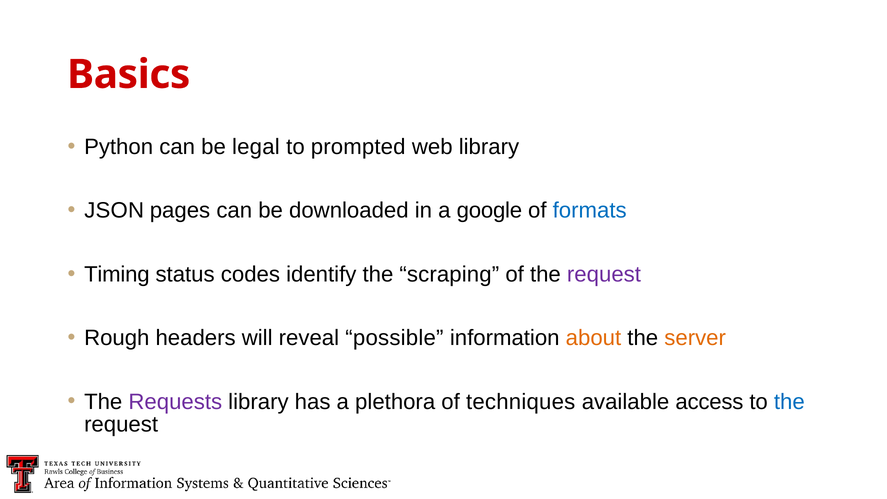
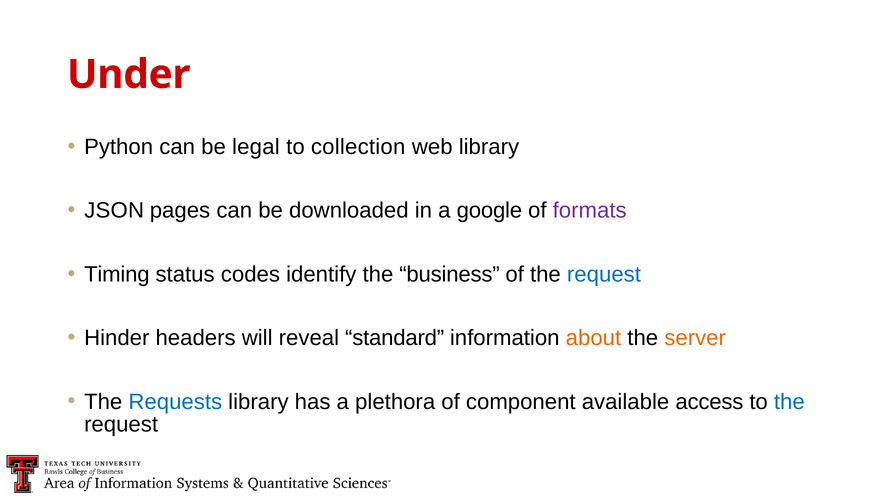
Basics: Basics -> Under
prompted: prompted -> collection
formats colour: blue -> purple
scraping: scraping -> business
request at (604, 274) colour: purple -> blue
Rough: Rough -> Hinder
possible: possible -> standard
Requests colour: purple -> blue
techniques: techniques -> component
